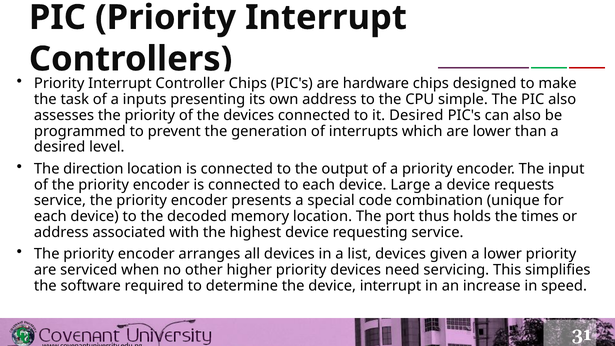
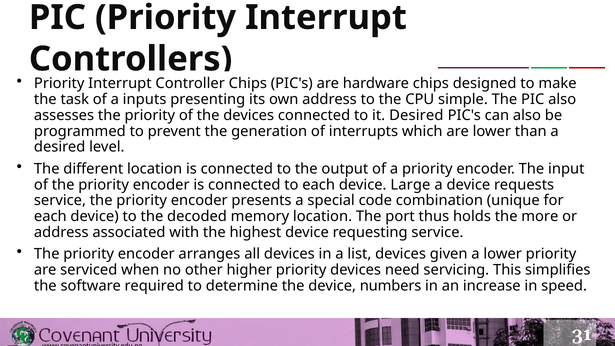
direction: direction -> different
times: times -> more
device interrupt: interrupt -> numbers
